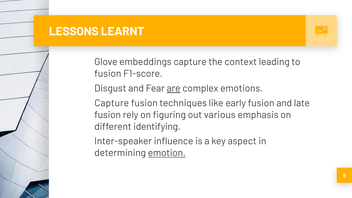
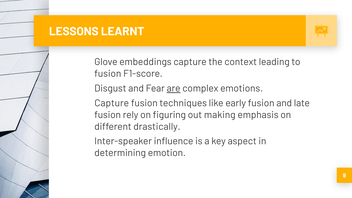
various: various -> making
identifying: identifying -> drastically
emotion underline: present -> none
